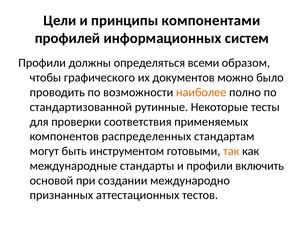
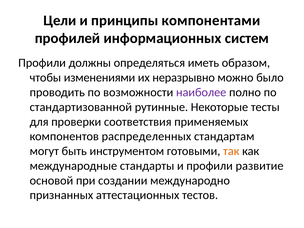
всеми: всеми -> иметь
графического: графического -> изменениями
документов: документов -> неразрывно
наиболее colour: orange -> purple
включить: включить -> развитие
